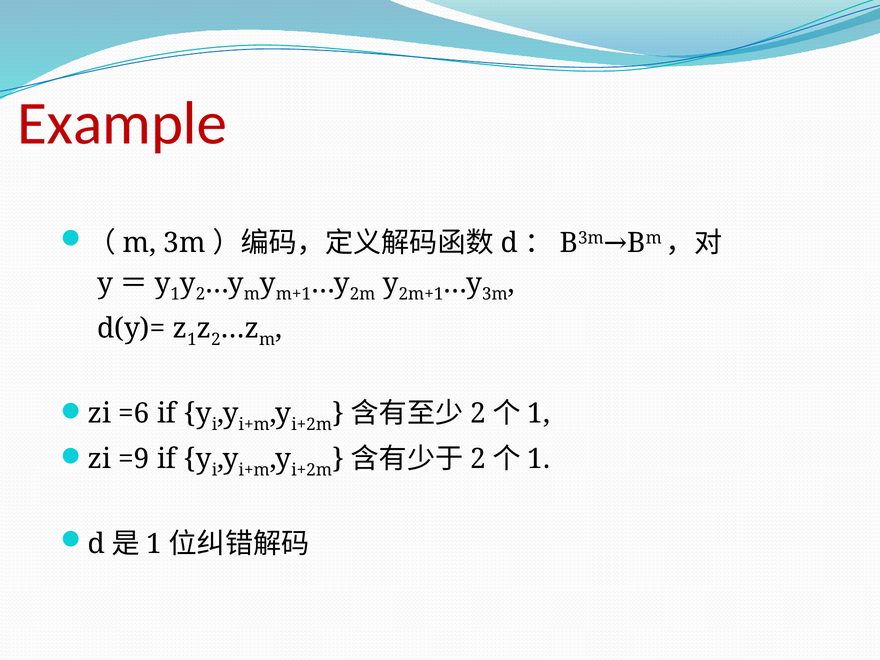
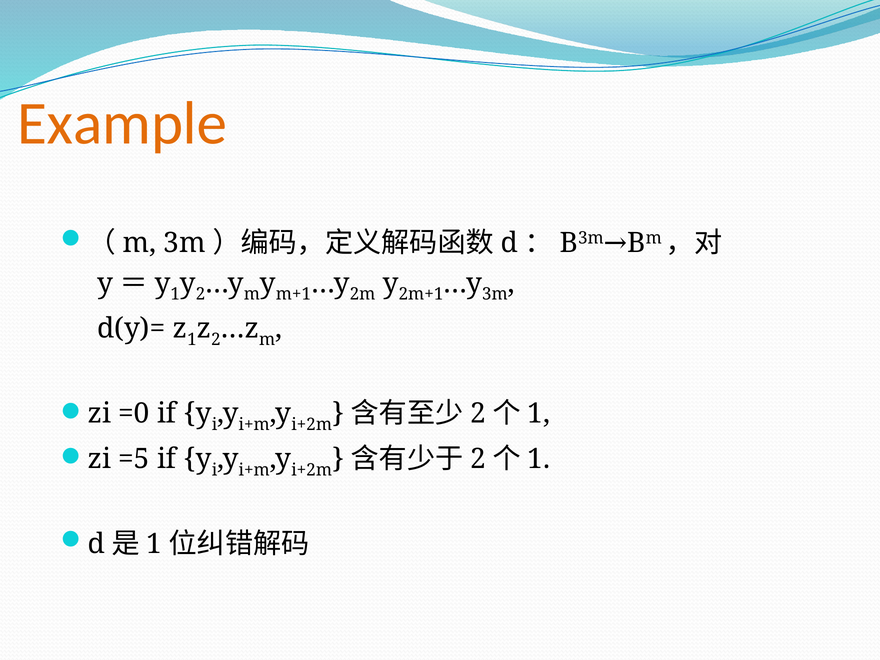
Example colour: red -> orange
=6: =6 -> =0
=9: =9 -> =5
